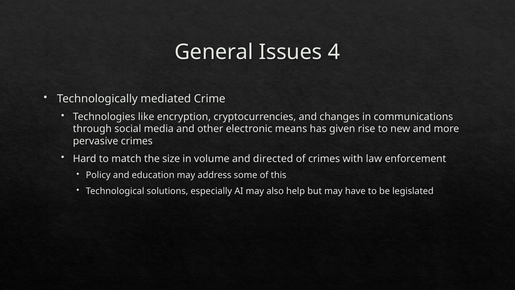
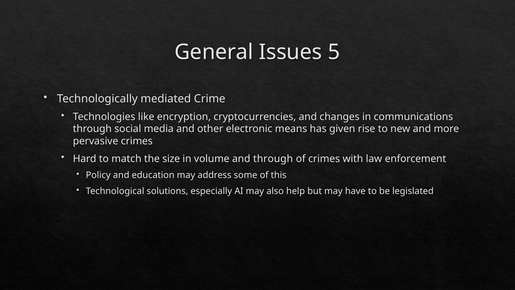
4: 4 -> 5
and directed: directed -> through
